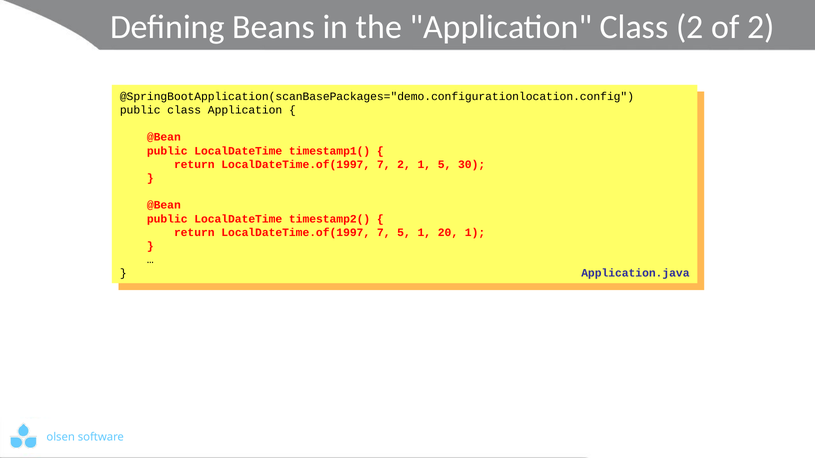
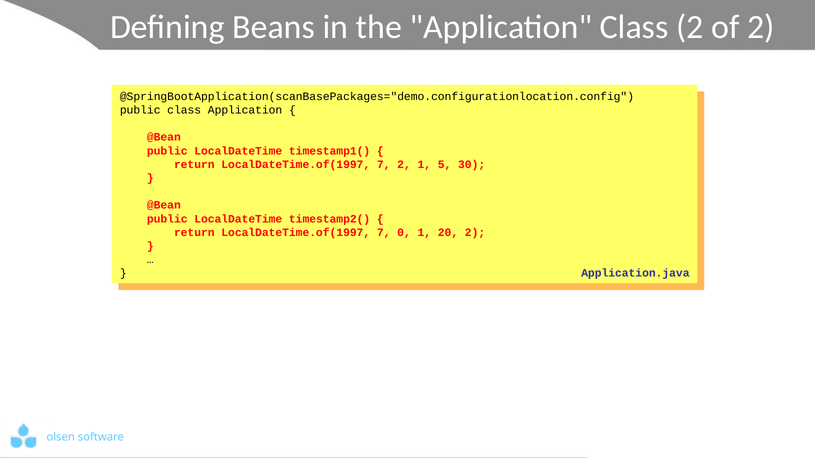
5 at (404, 233): 5 -> 0
20 1: 1 -> 2
